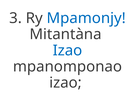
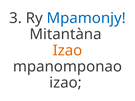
Izao at (67, 51) colour: blue -> orange
